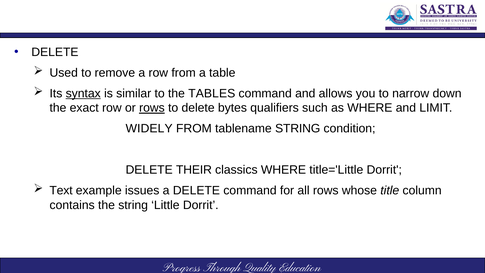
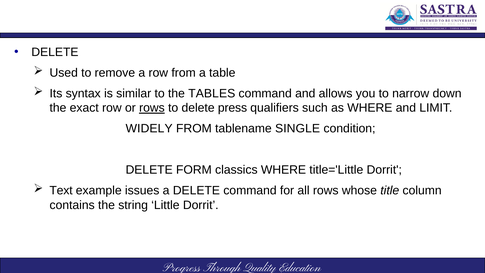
syntax underline: present -> none
bytes: bytes -> press
tablename STRING: STRING -> SINGLE
THEIR: THEIR -> FORM
